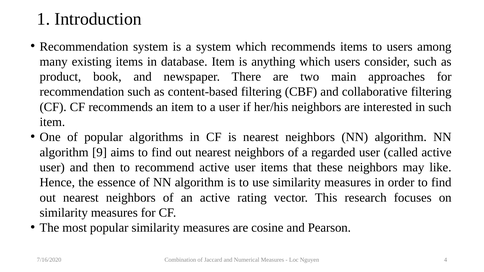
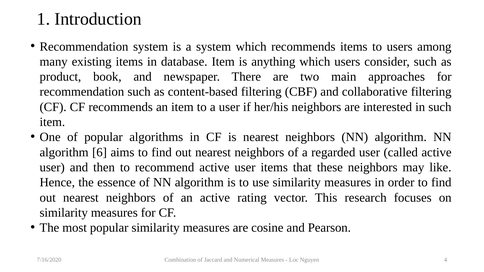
9: 9 -> 6
